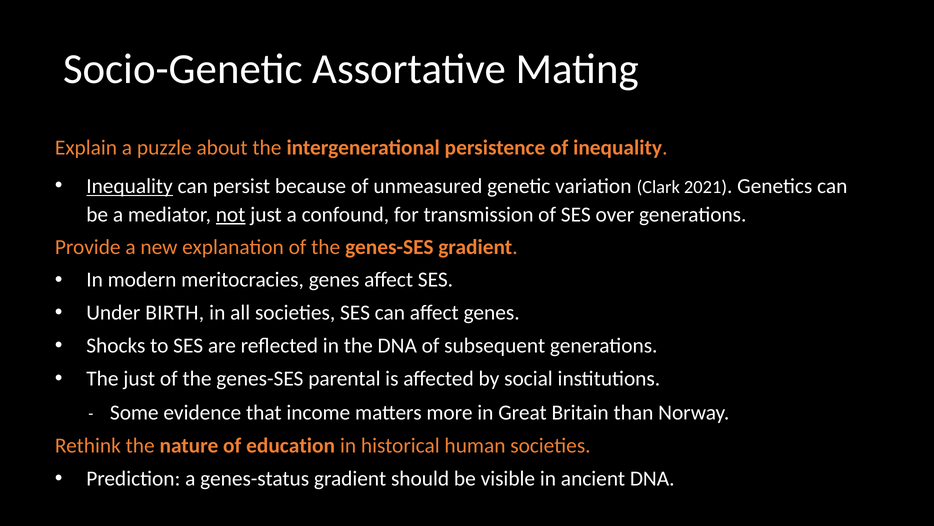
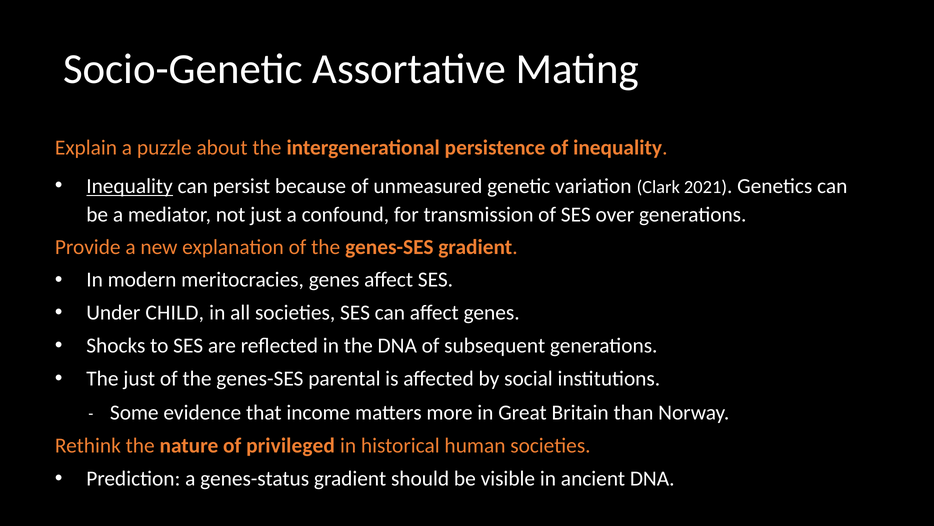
not underline: present -> none
BIRTH: BIRTH -> CHILD
education: education -> privileged
